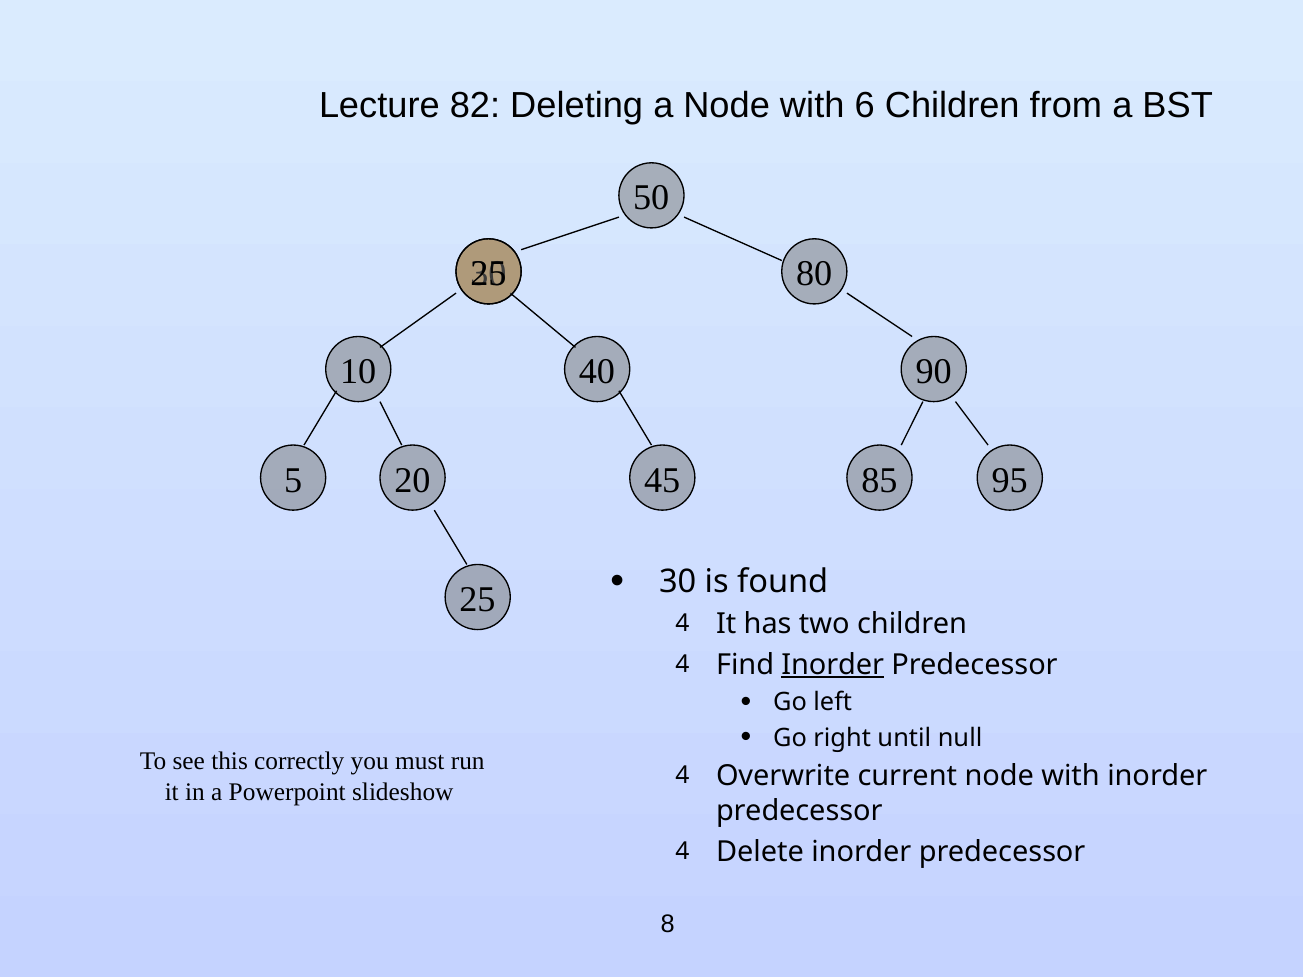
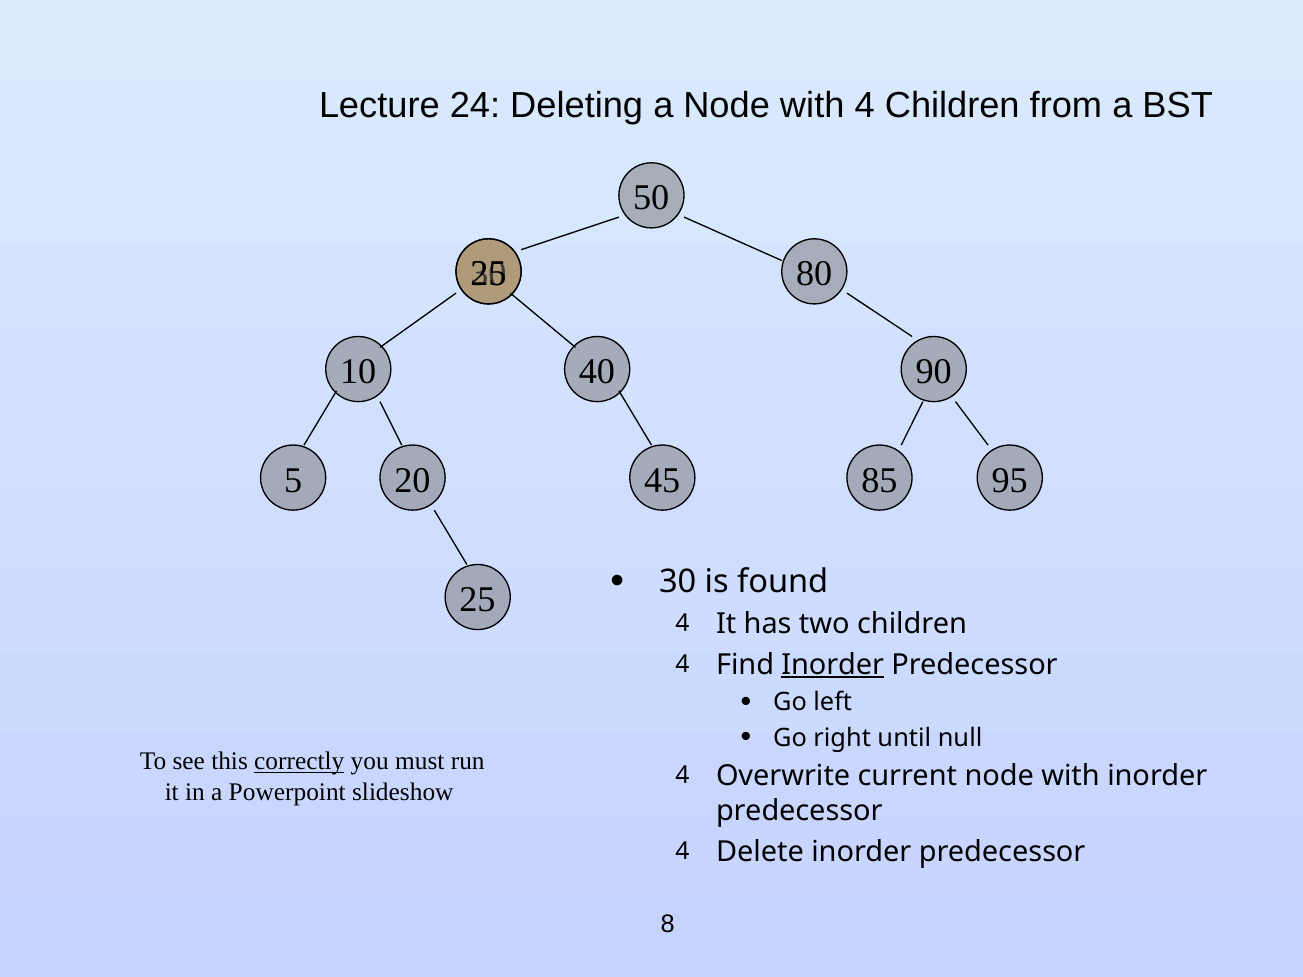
82: 82 -> 24
with 6: 6 -> 4
correctly underline: none -> present
